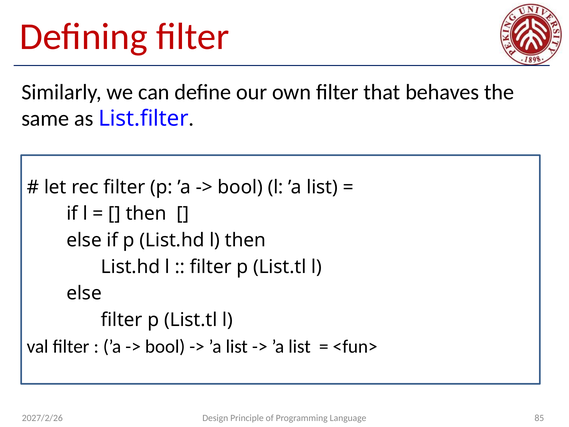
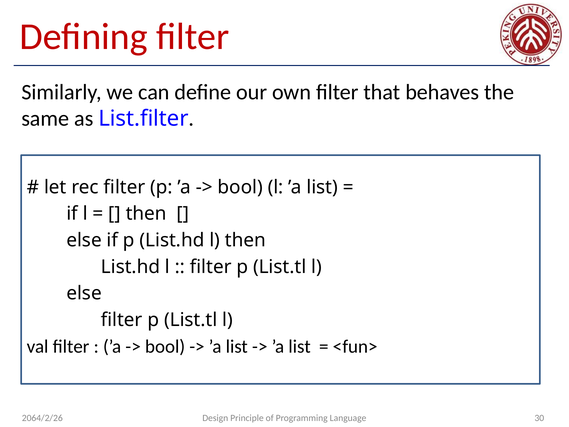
85: 85 -> 30
2027/2/26: 2027/2/26 -> 2064/2/26
